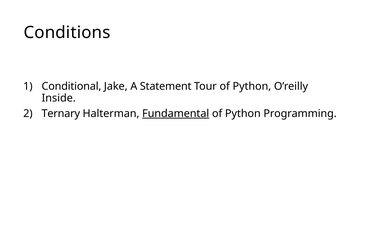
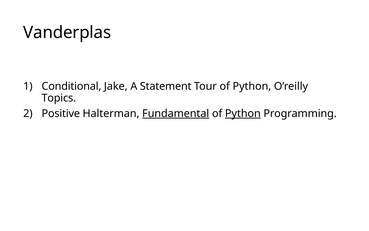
Conditions: Conditions -> Vanderplas
Inside: Inside -> Topics
Ternary: Ternary -> Positive
Python at (243, 113) underline: none -> present
